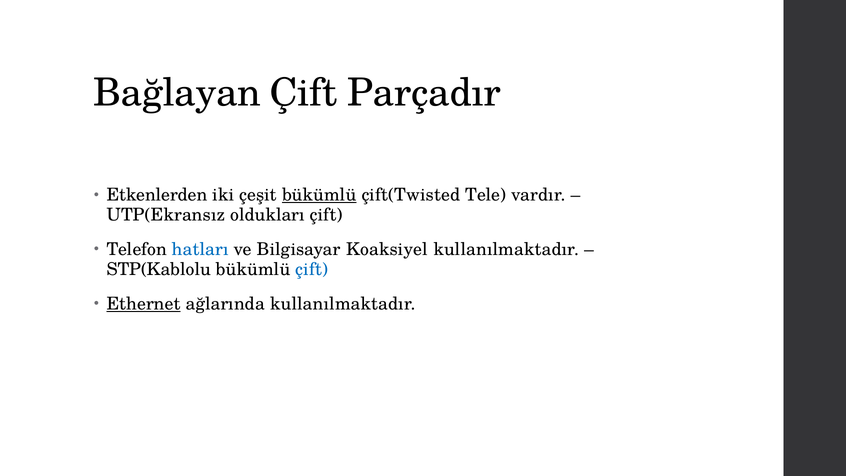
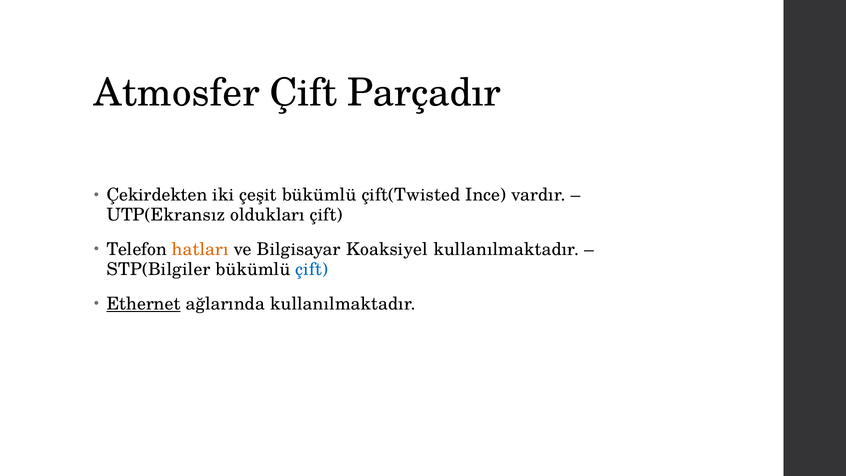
Bağlayan: Bağlayan -> Atmosfer
Etkenlerden: Etkenlerden -> Çekirdekten
bükümlü at (319, 195) underline: present -> none
Tele: Tele -> Ince
hatları colour: blue -> orange
STP(Kablolu: STP(Kablolu -> STP(Bilgiler
